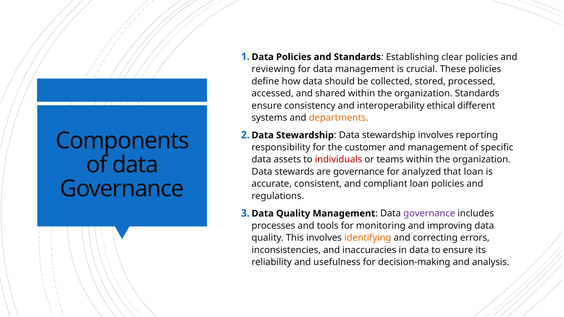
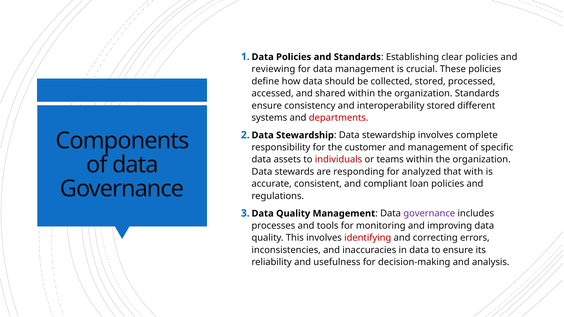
interoperability ethical: ethical -> stored
departments colour: orange -> red
reporting: reporting -> complete
are governance: governance -> responding
that loan: loan -> with
identifying colour: orange -> red
